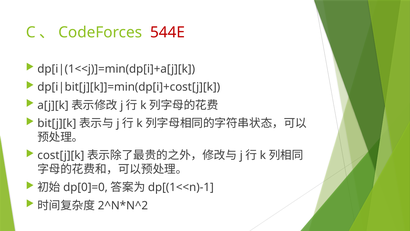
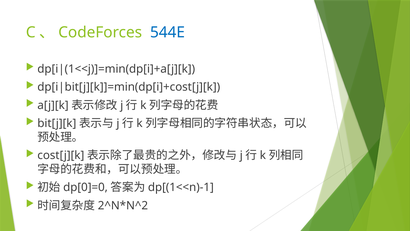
544E colour: red -> blue
